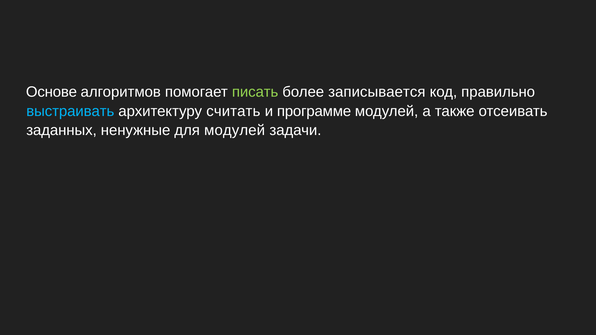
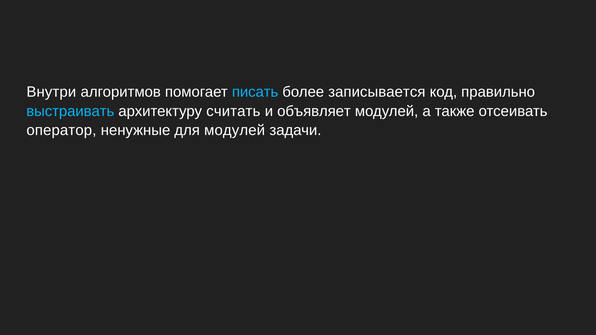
Основе: Основе -> Внутри
писать colour: light green -> light blue
программе: программе -> объявляет
заданных: заданных -> оператор
